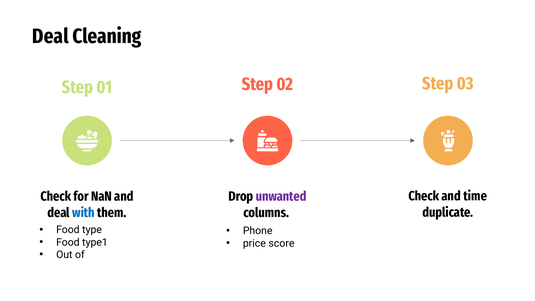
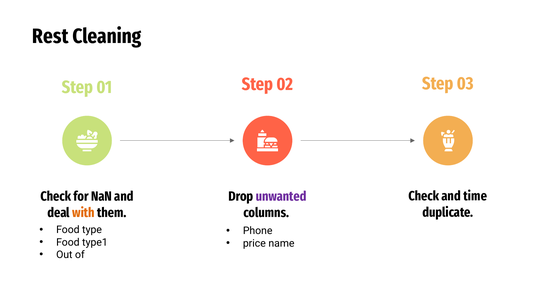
Deal at (50, 36): Deal -> Rest
with colour: blue -> orange
score: score -> name
